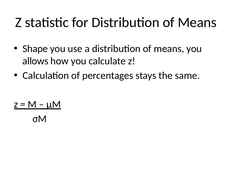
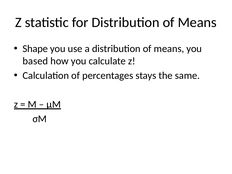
allows: allows -> based
